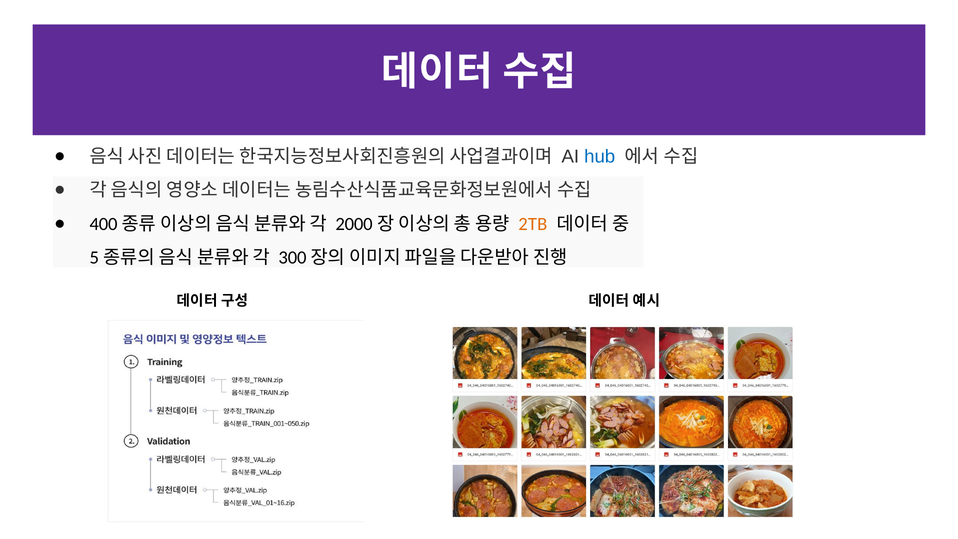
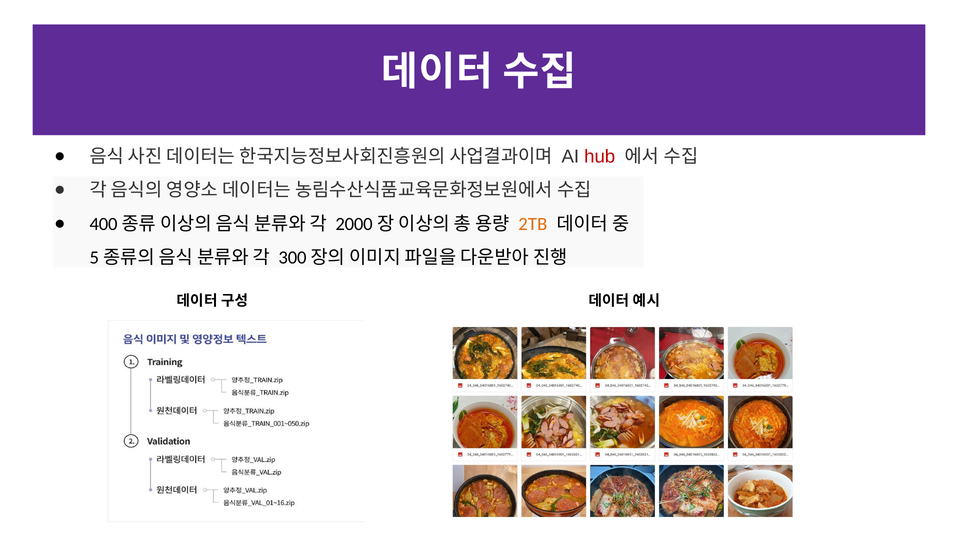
hub colour: blue -> red
